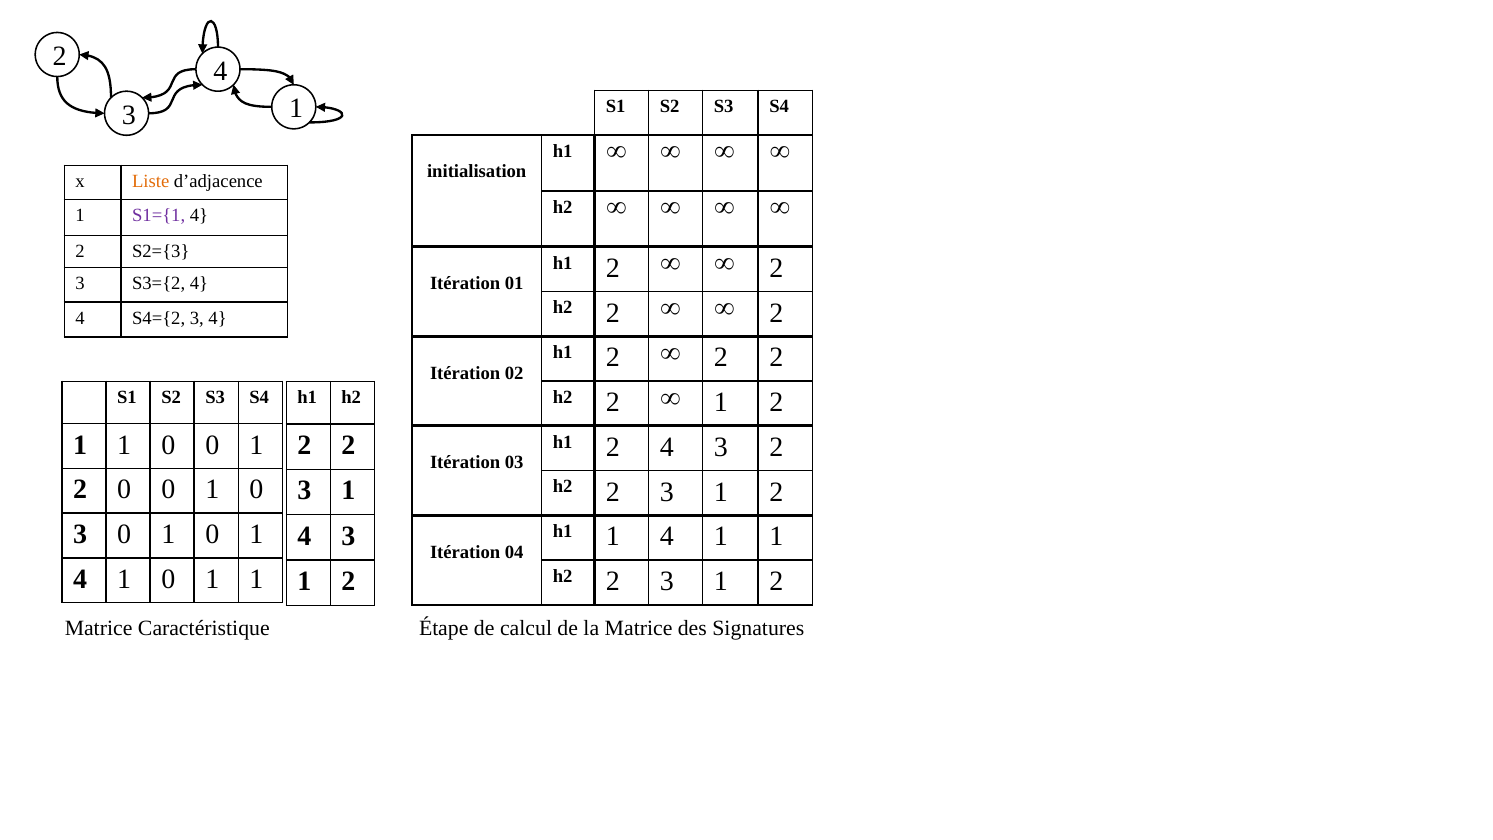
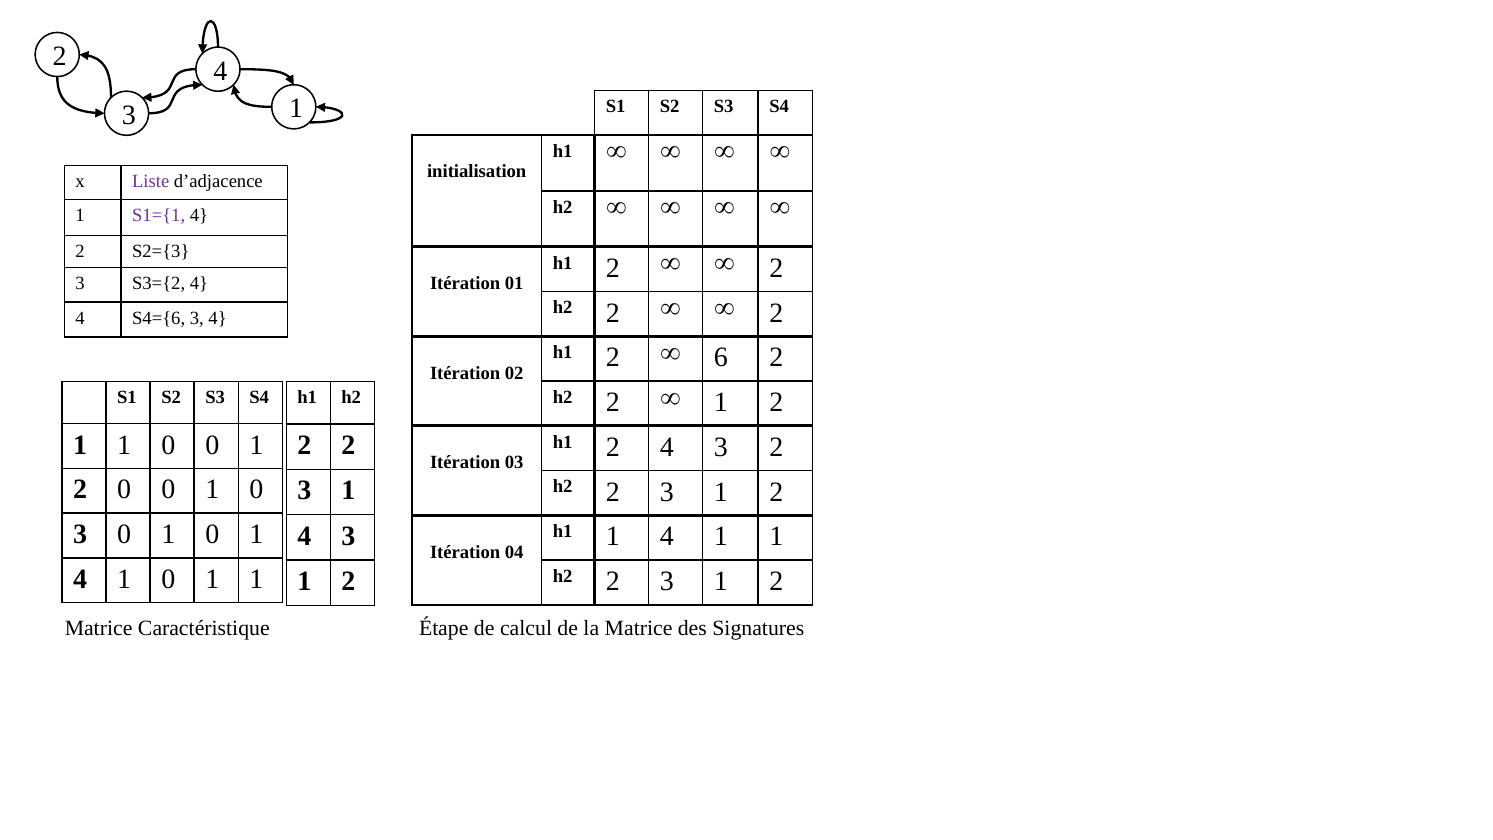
Liste colour: orange -> purple
S4={2: S4={2 -> S4={6
2 at (721, 358): 2 -> 6
